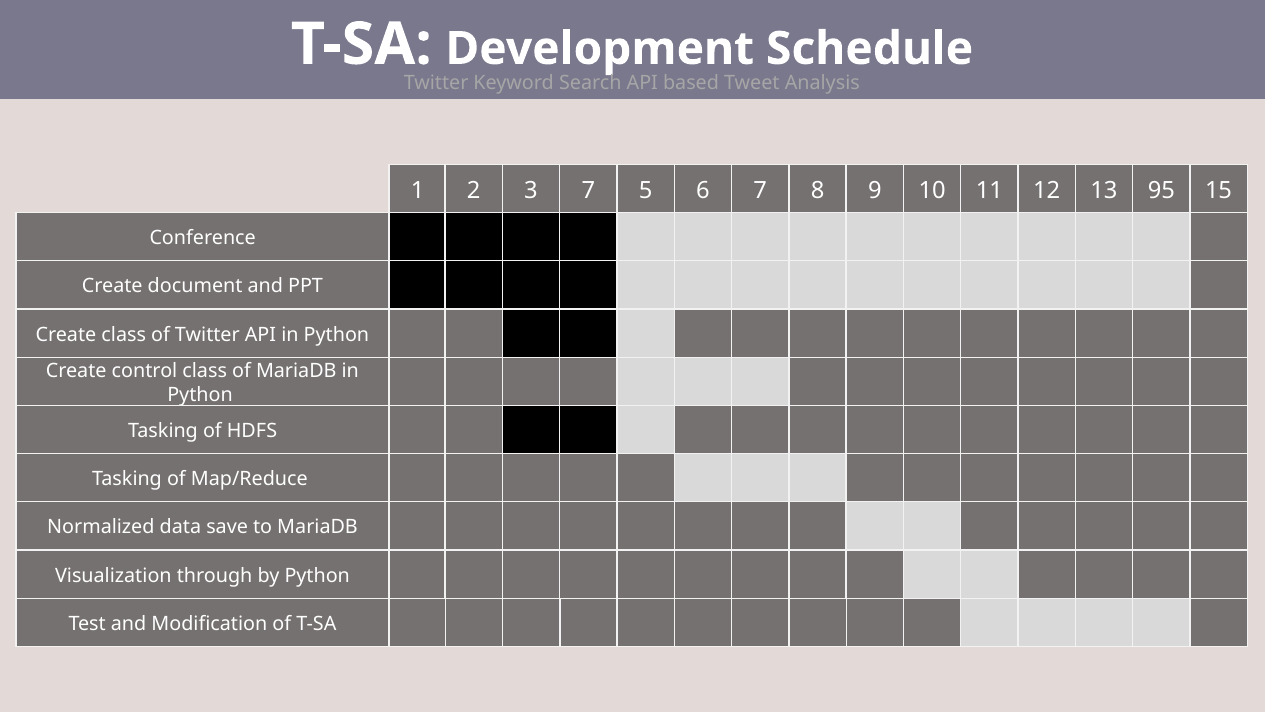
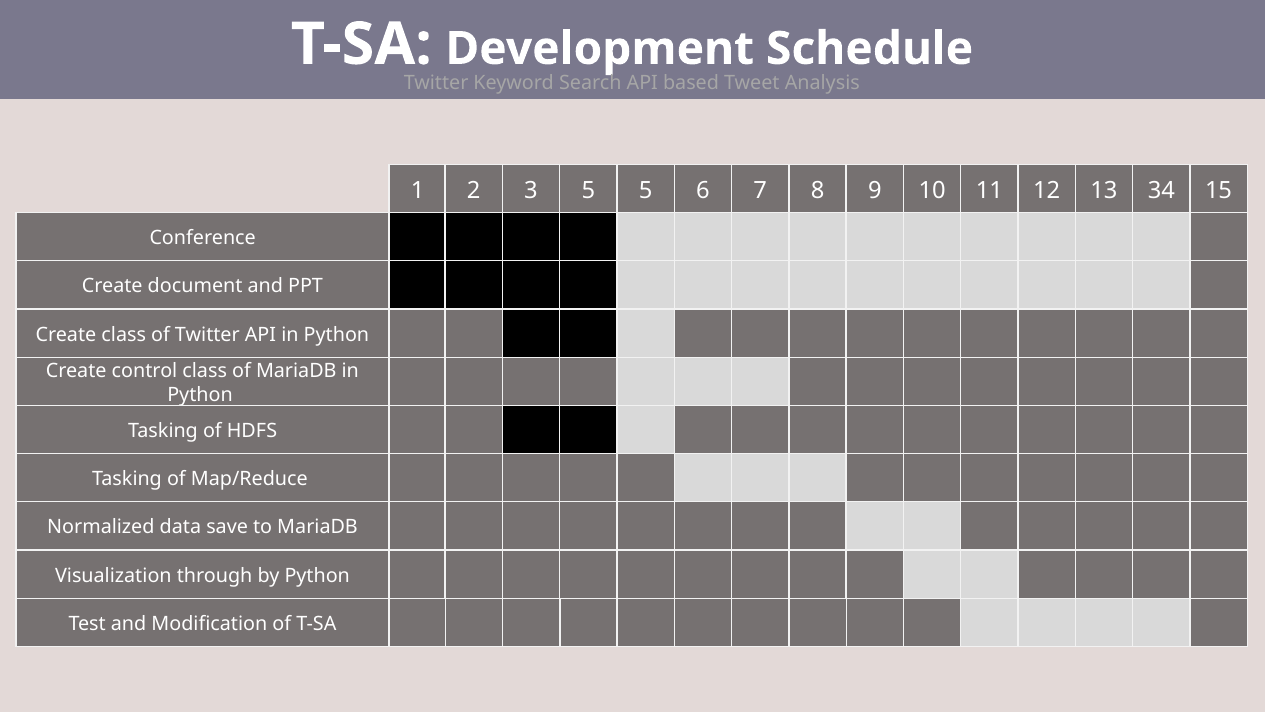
3 7: 7 -> 5
95: 95 -> 34
